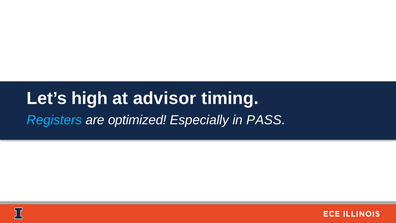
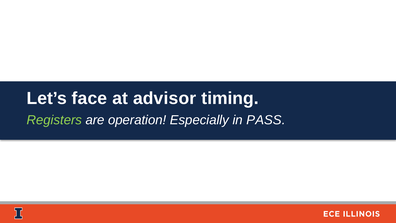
high: high -> face
Registers colour: light blue -> light green
optimized: optimized -> operation
